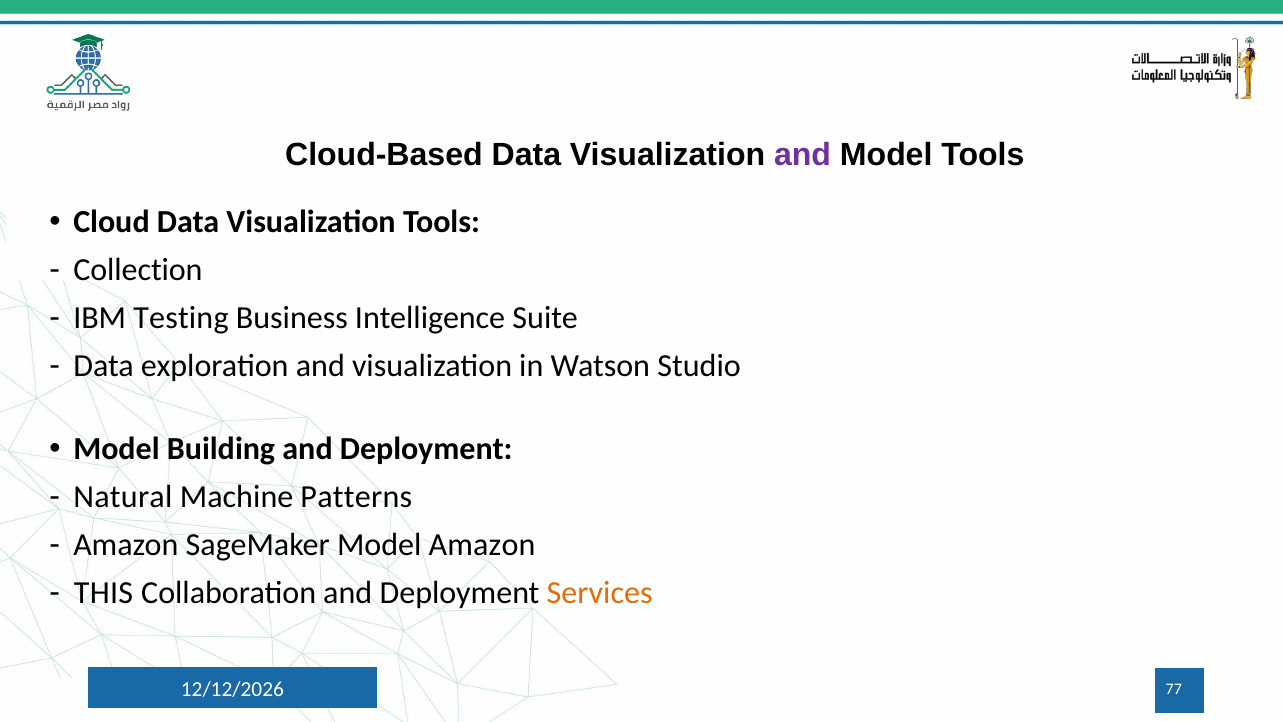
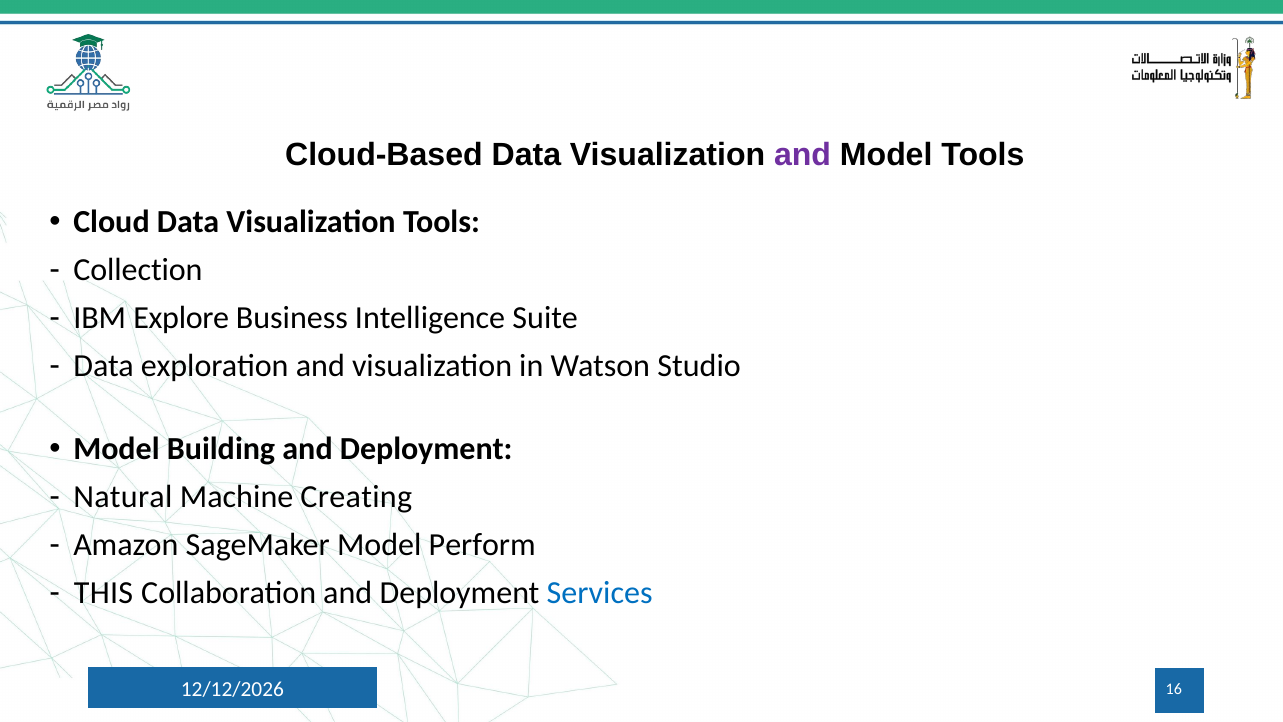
Testing: Testing -> Explore
Patterns: Patterns -> Creating
Model Amazon: Amazon -> Perform
Services colour: orange -> blue
77: 77 -> 16
